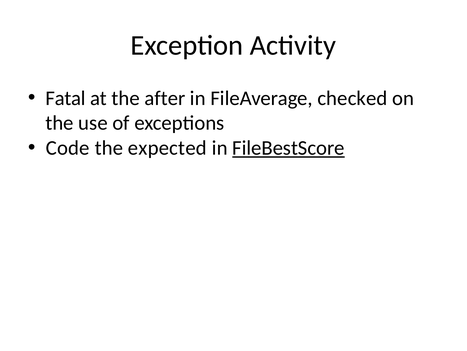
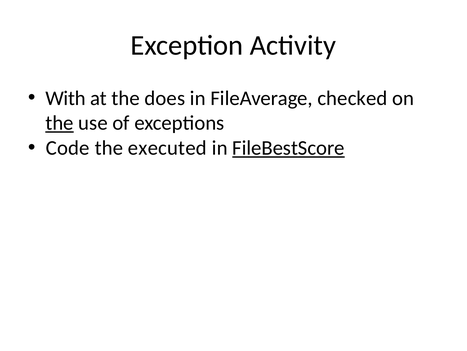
Fatal: Fatal -> With
after: after -> does
the at (60, 123) underline: none -> present
expected: expected -> executed
